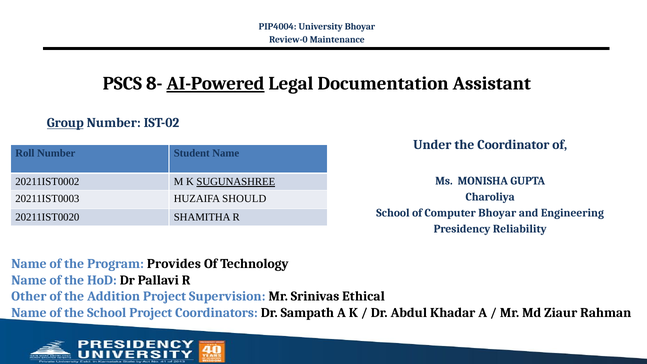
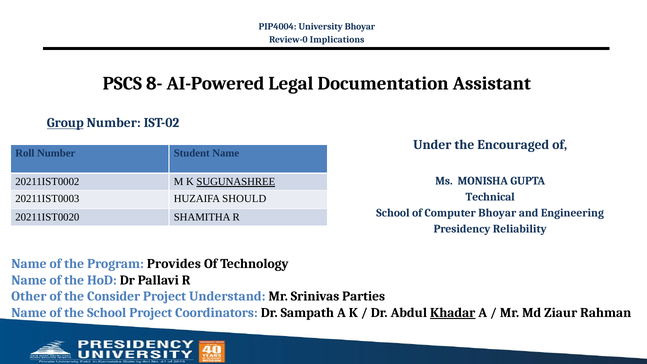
Maintenance: Maintenance -> Implications
AI-Powered underline: present -> none
Coordinator: Coordinator -> Encouraged
Charoliya: Charoliya -> Technical
Addition: Addition -> Consider
Supervision: Supervision -> Understand
Ethical: Ethical -> Parties
Khadar underline: none -> present
